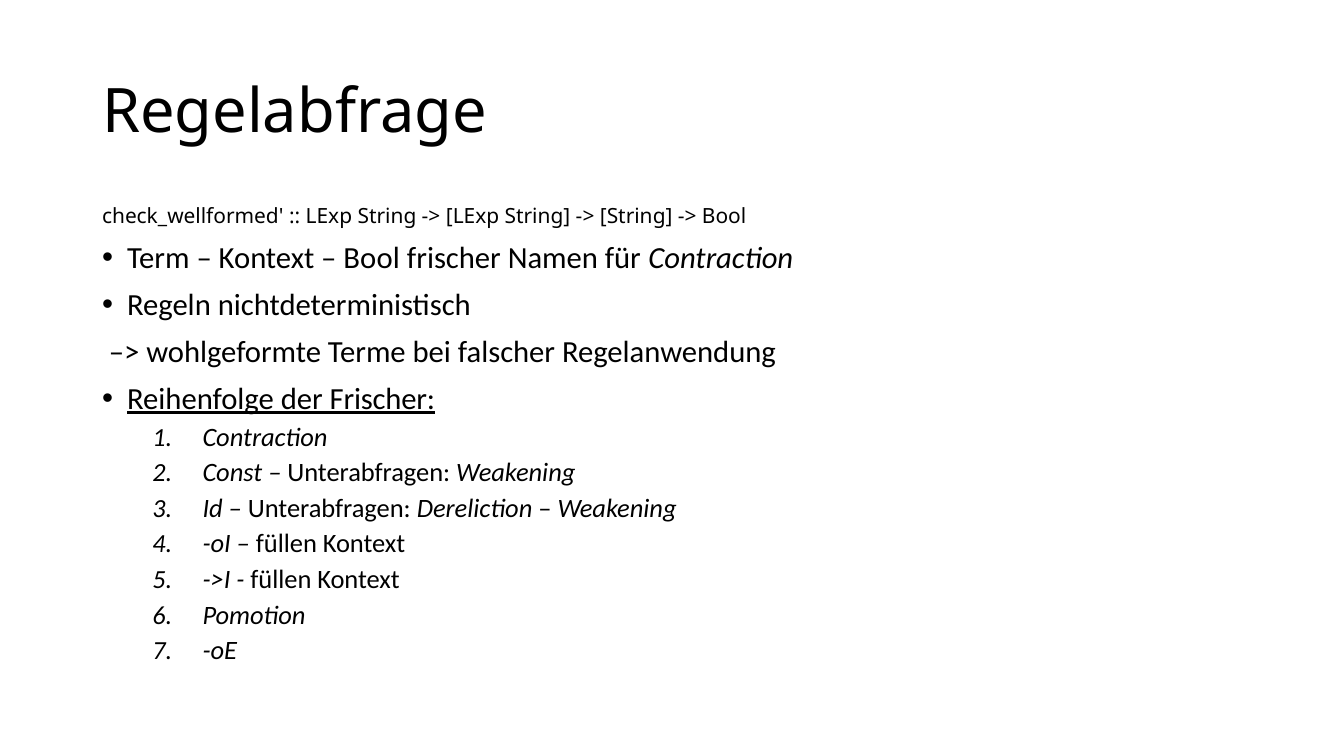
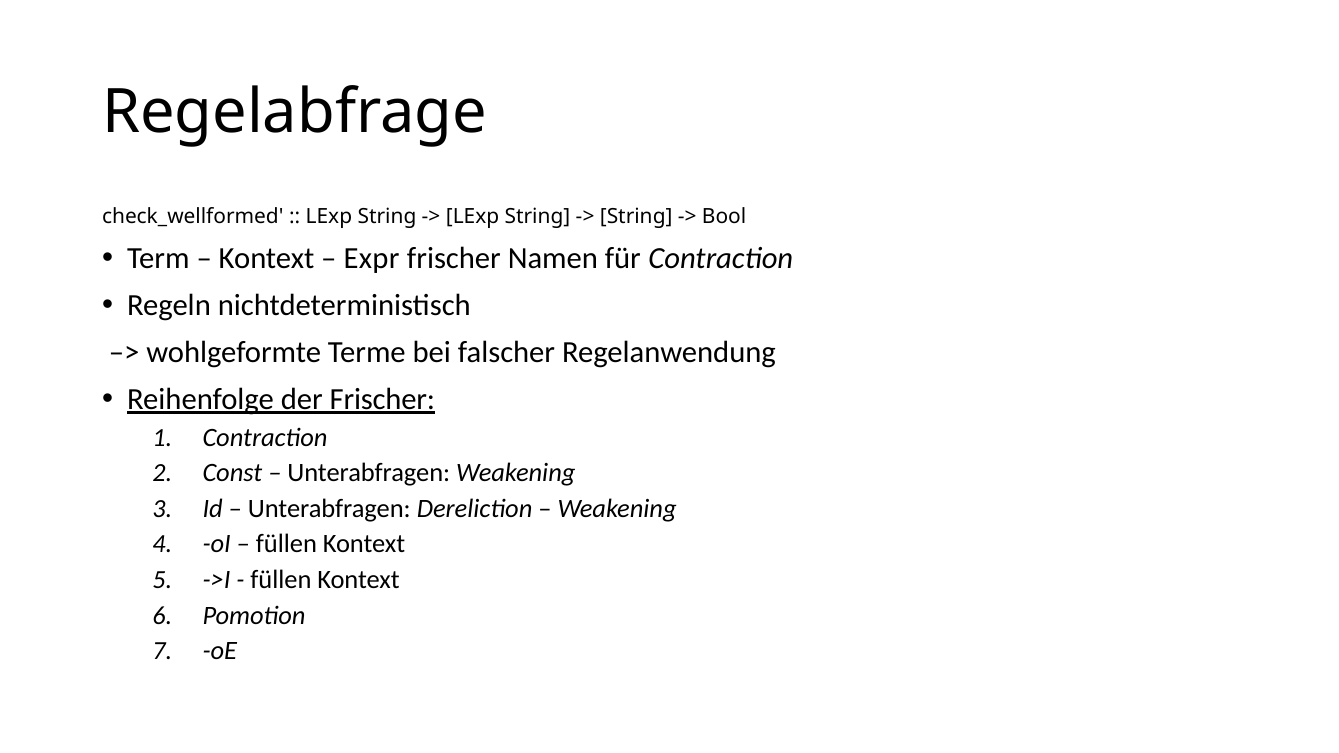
Bool at (372, 258): Bool -> Expr
